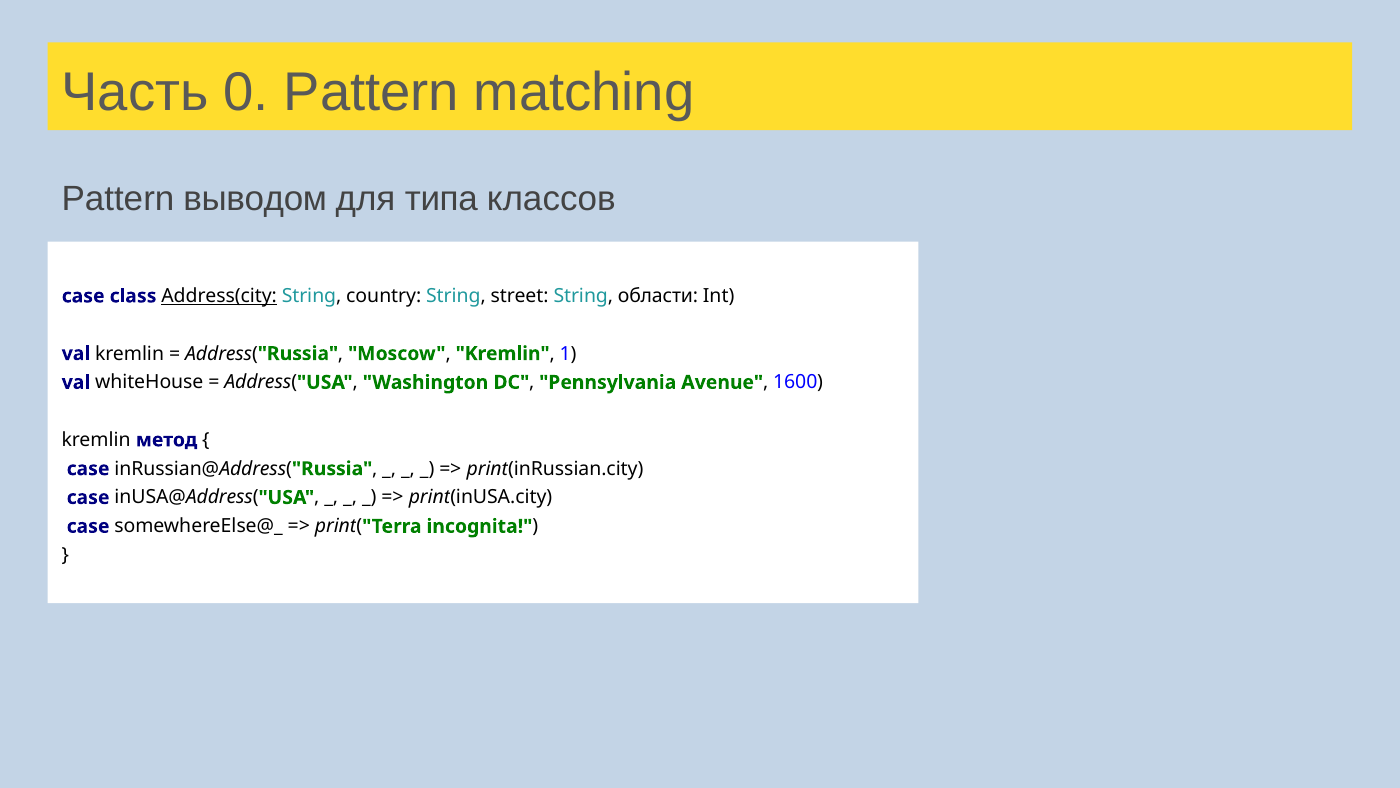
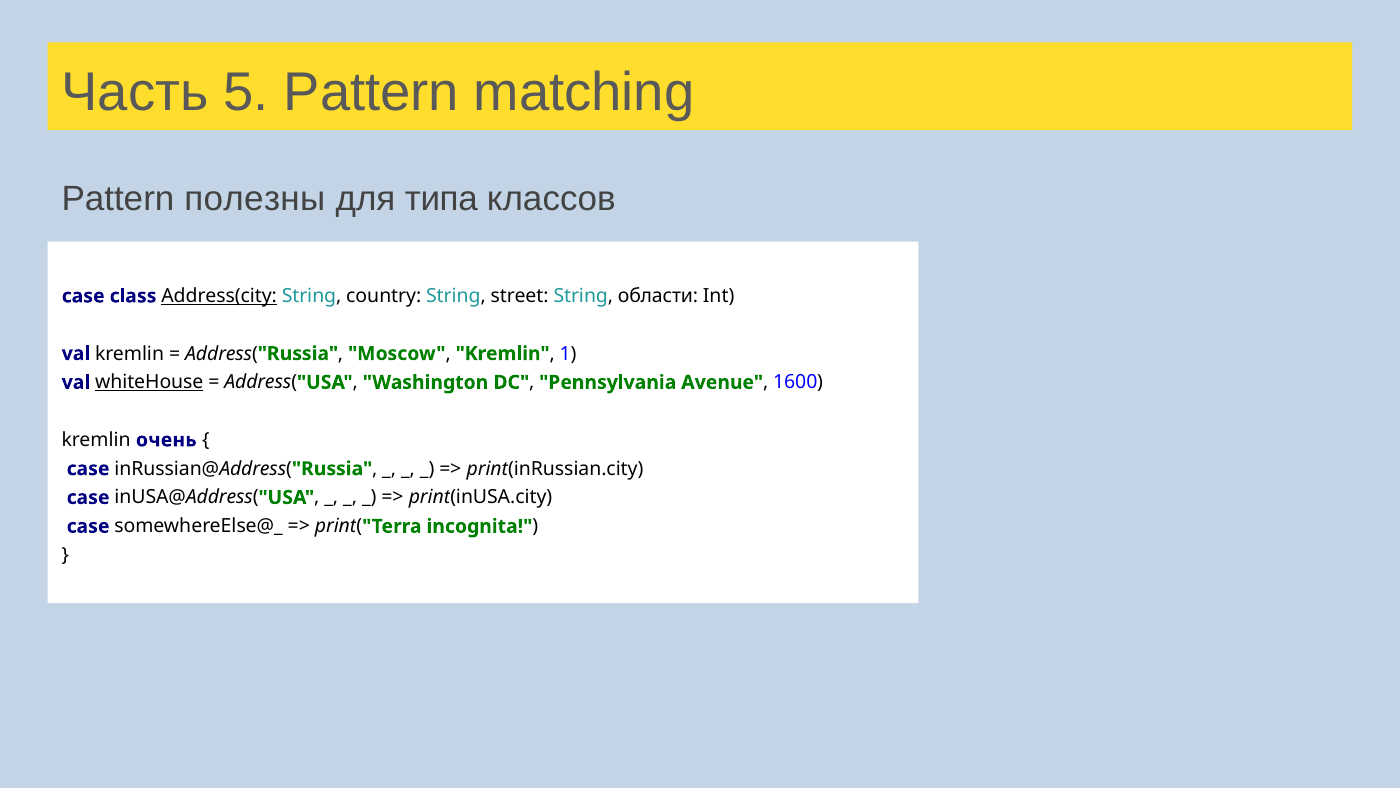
0: 0 -> 5
выводом: выводом -> полезны
whiteHouse underline: none -> present
метод: метод -> очень
